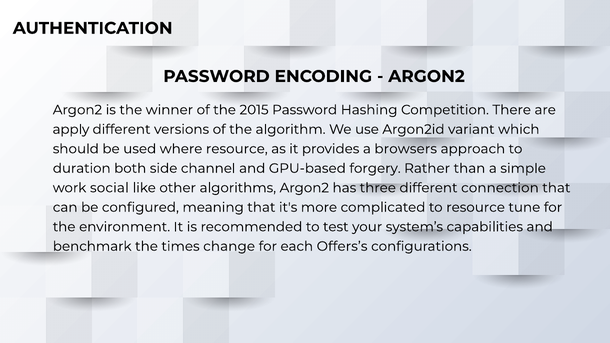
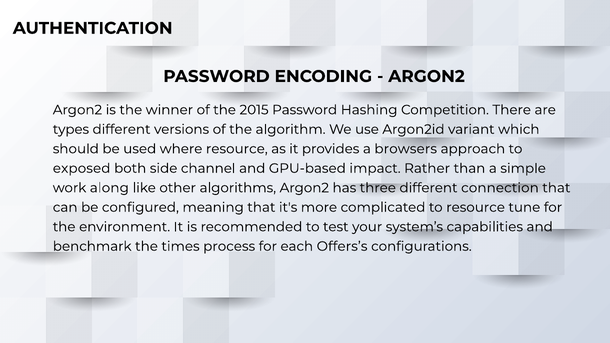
apply: apply -> types
duration: duration -> exposed
forgery: forgery -> impact
social: social -> along
change: change -> process
